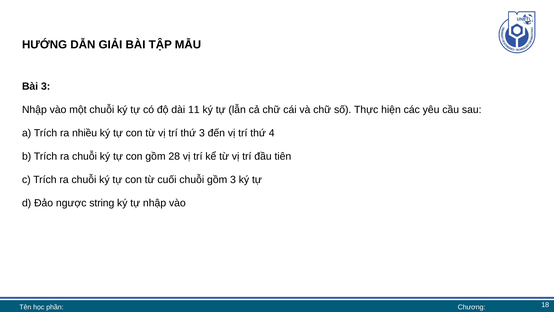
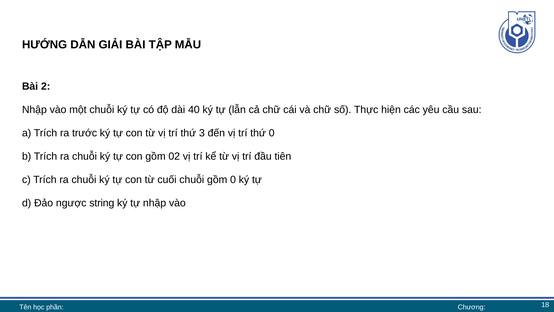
Bài 3: 3 -> 2
11: 11 -> 40
nhiều: nhiều -> trước
thứ 4: 4 -> 0
28: 28 -> 02
gồm 3: 3 -> 0
